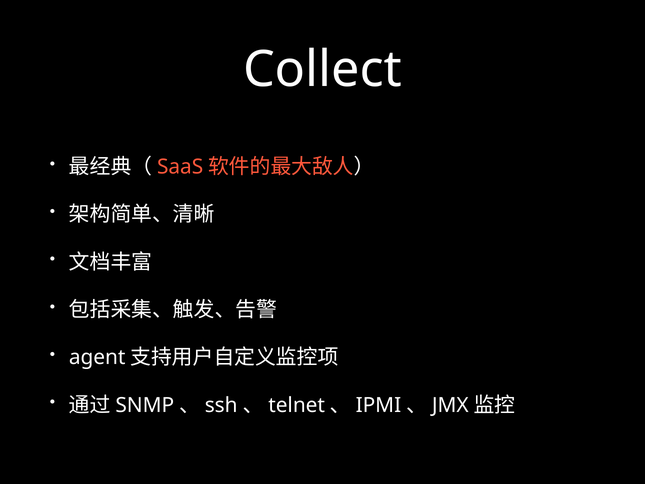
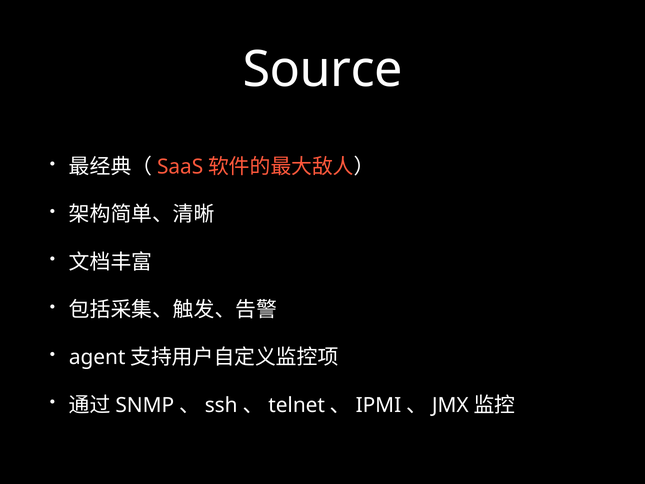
Collect: Collect -> Source
